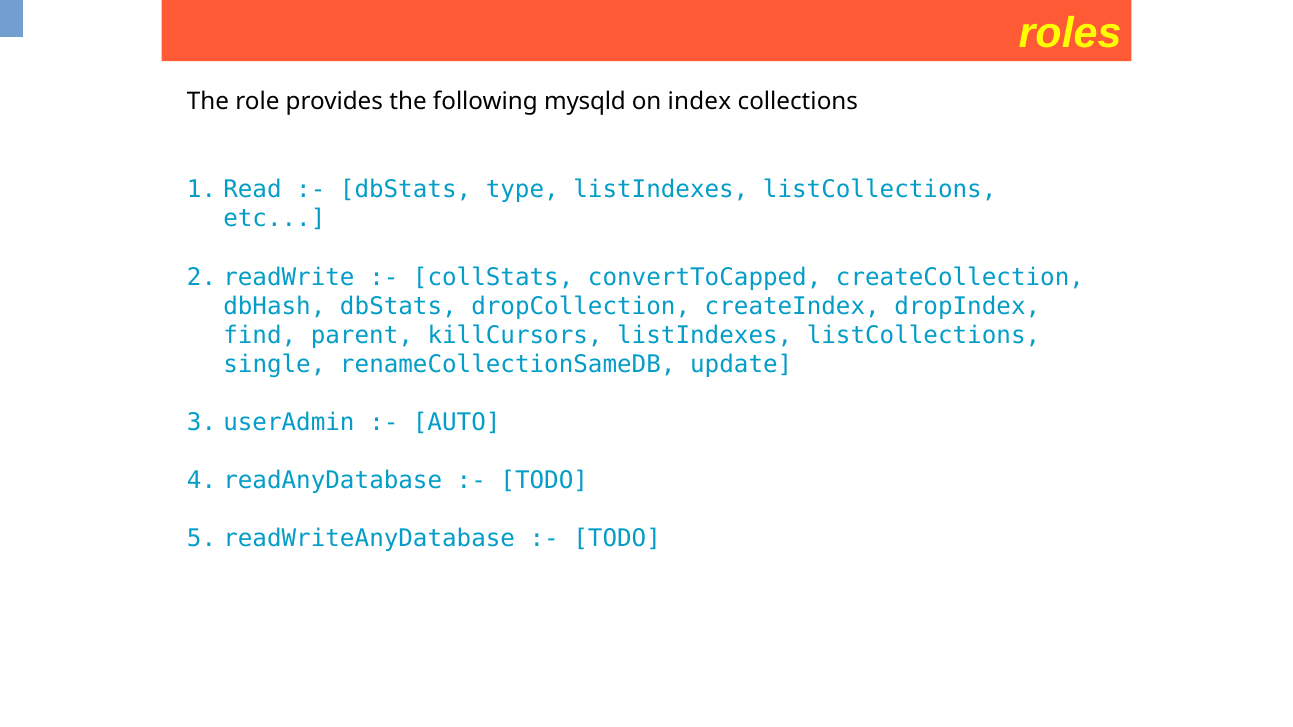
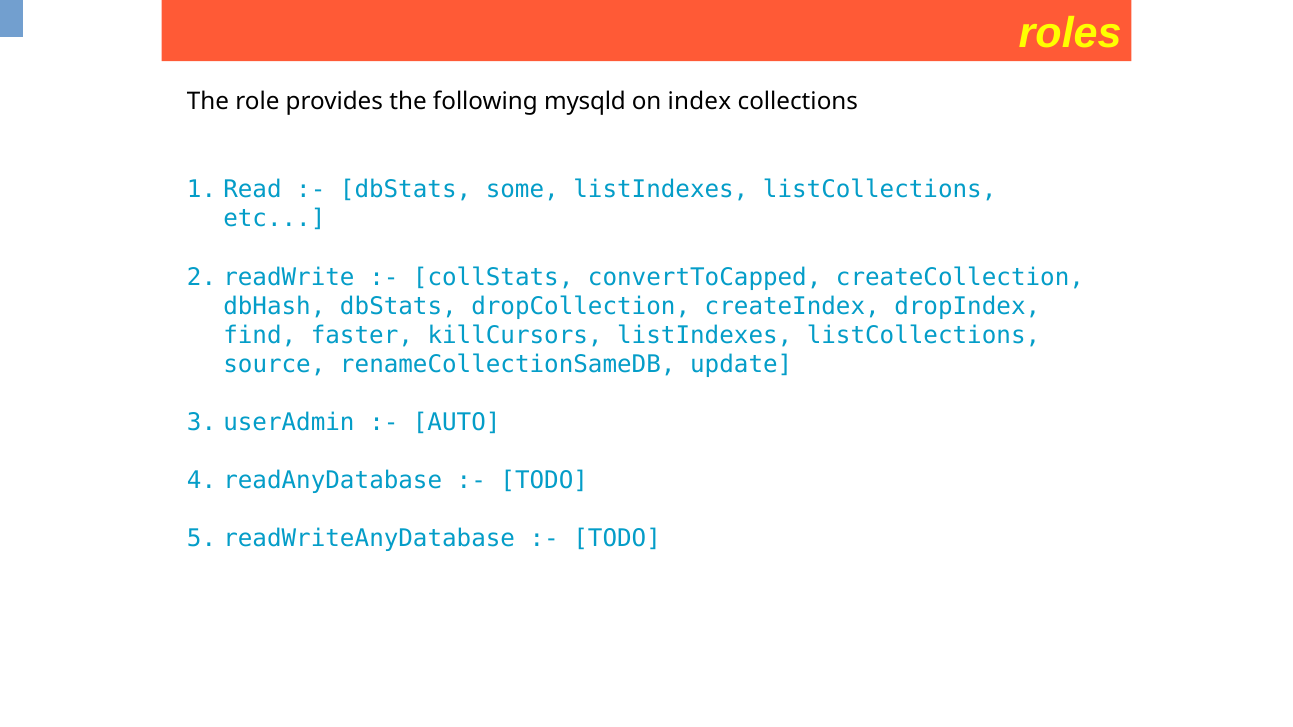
type: type -> some
parent: parent -> faster
single: single -> source
